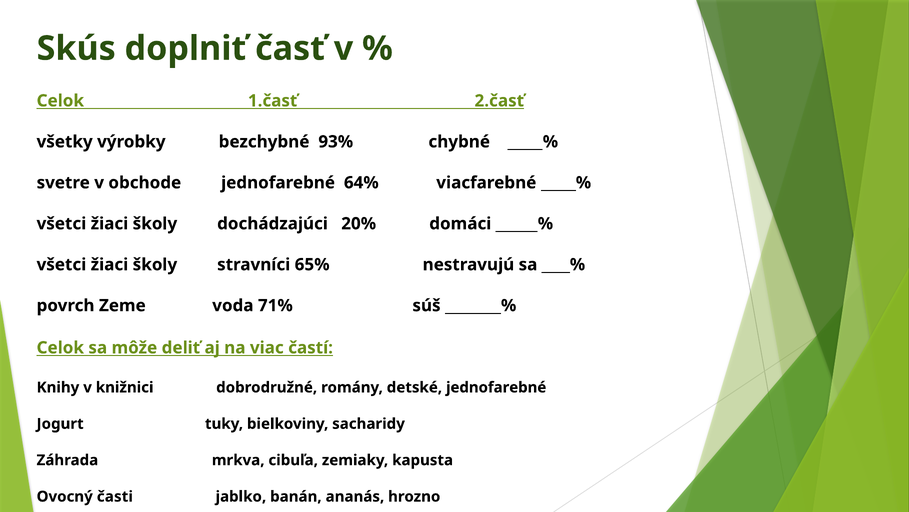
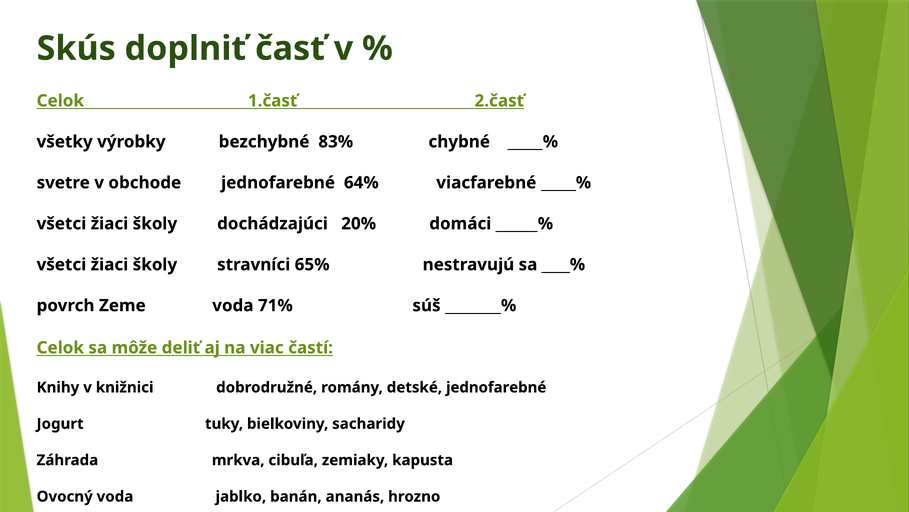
93%: 93% -> 83%
Ovocný časti: časti -> voda
